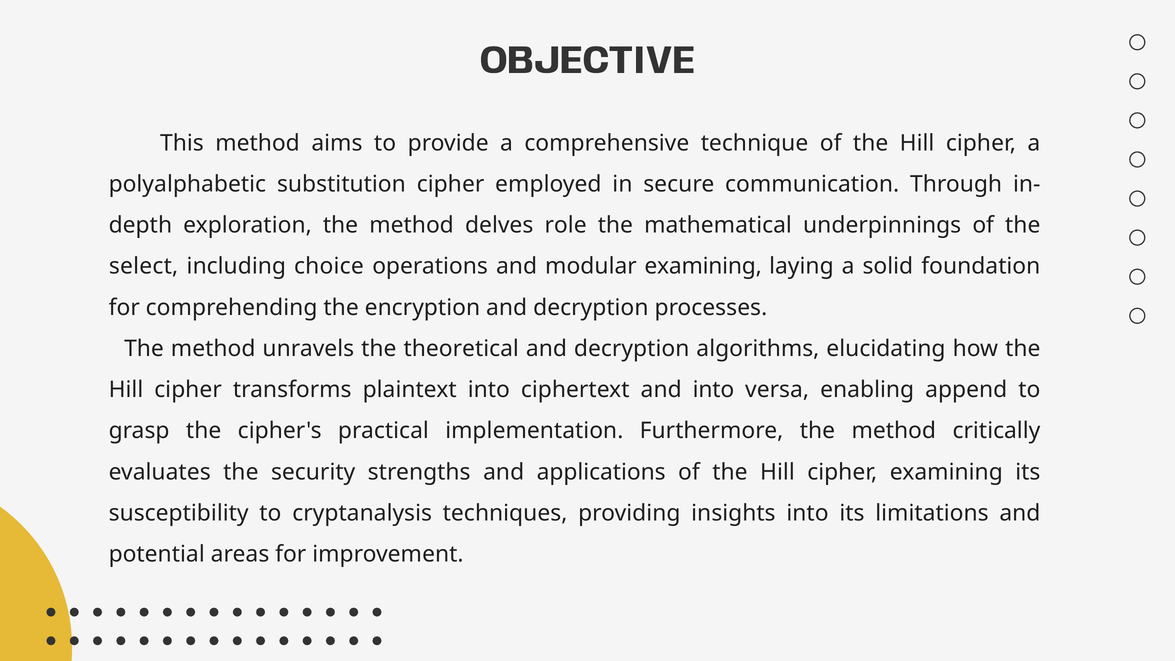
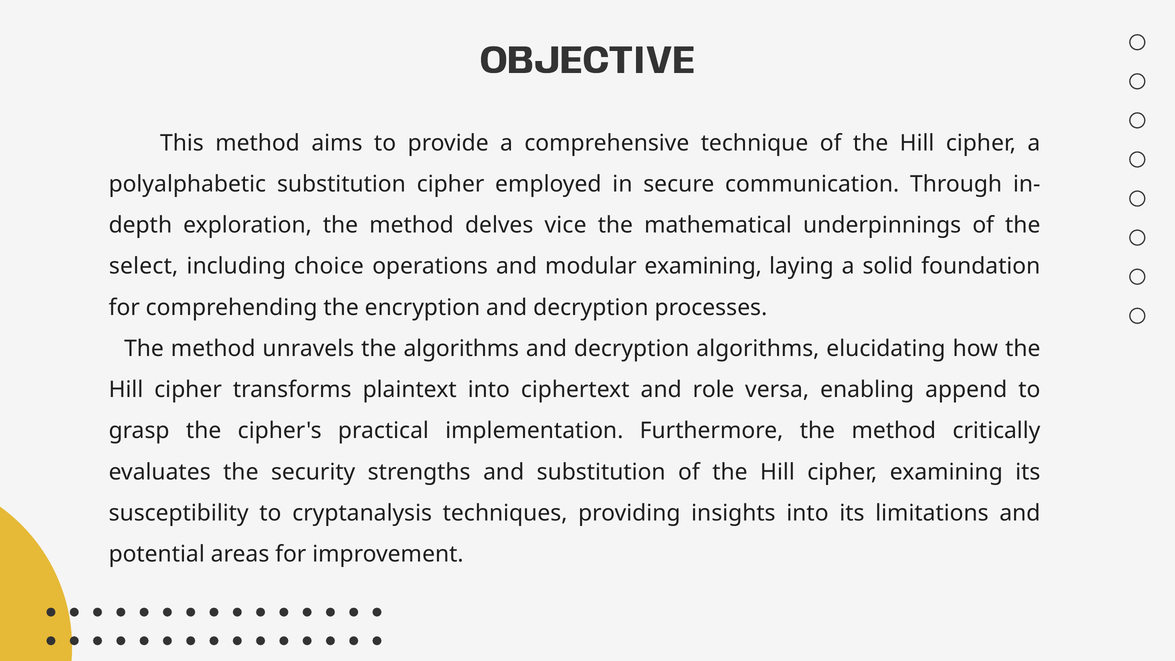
role: role -> vice
the theoretical: theoretical -> algorithms
and into: into -> role
and applications: applications -> substitution
